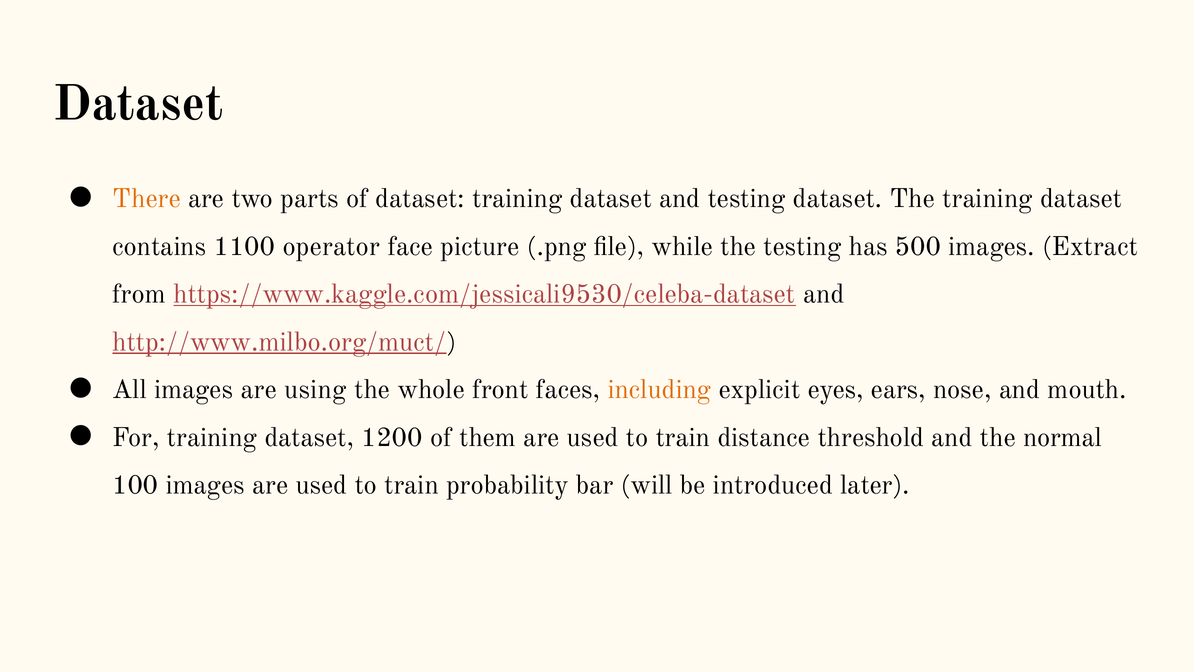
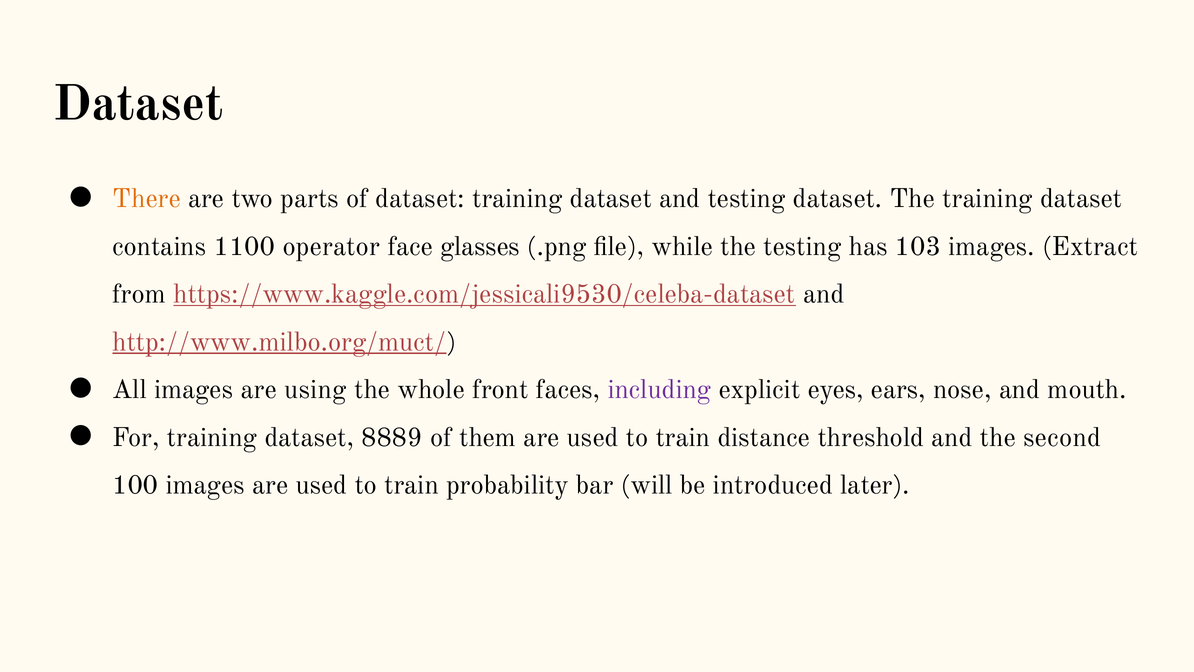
picture: picture -> glasses
500: 500 -> 103
including colour: orange -> purple
1200: 1200 -> 8889
normal: normal -> second
